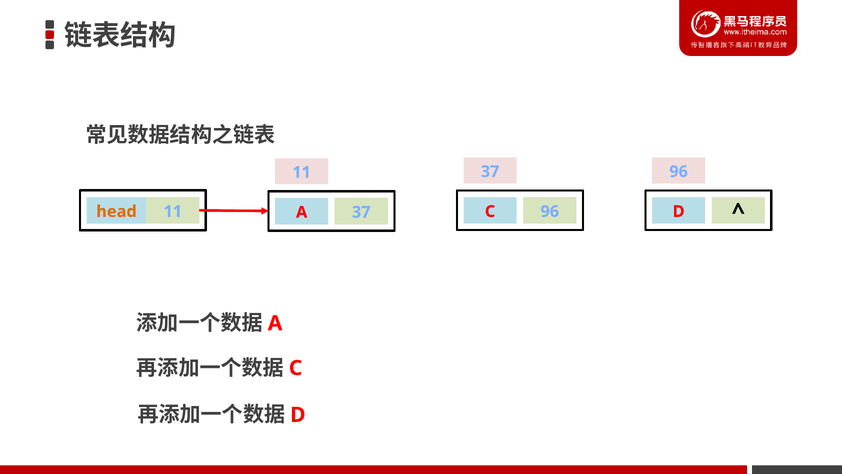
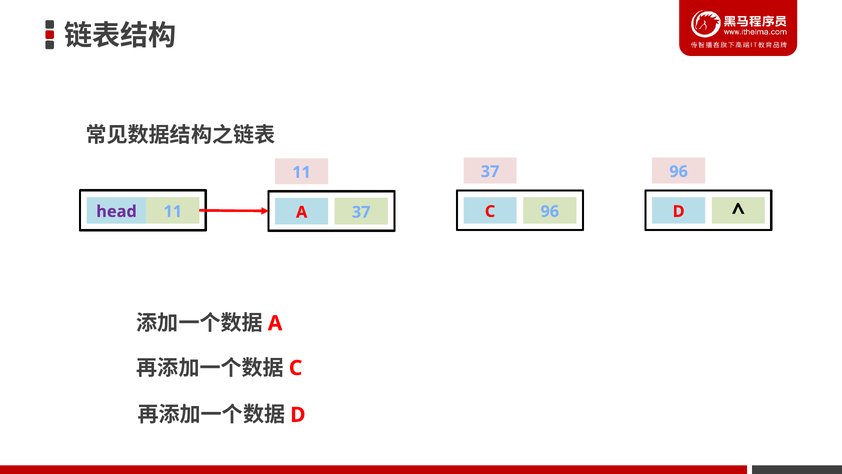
head colour: orange -> purple
